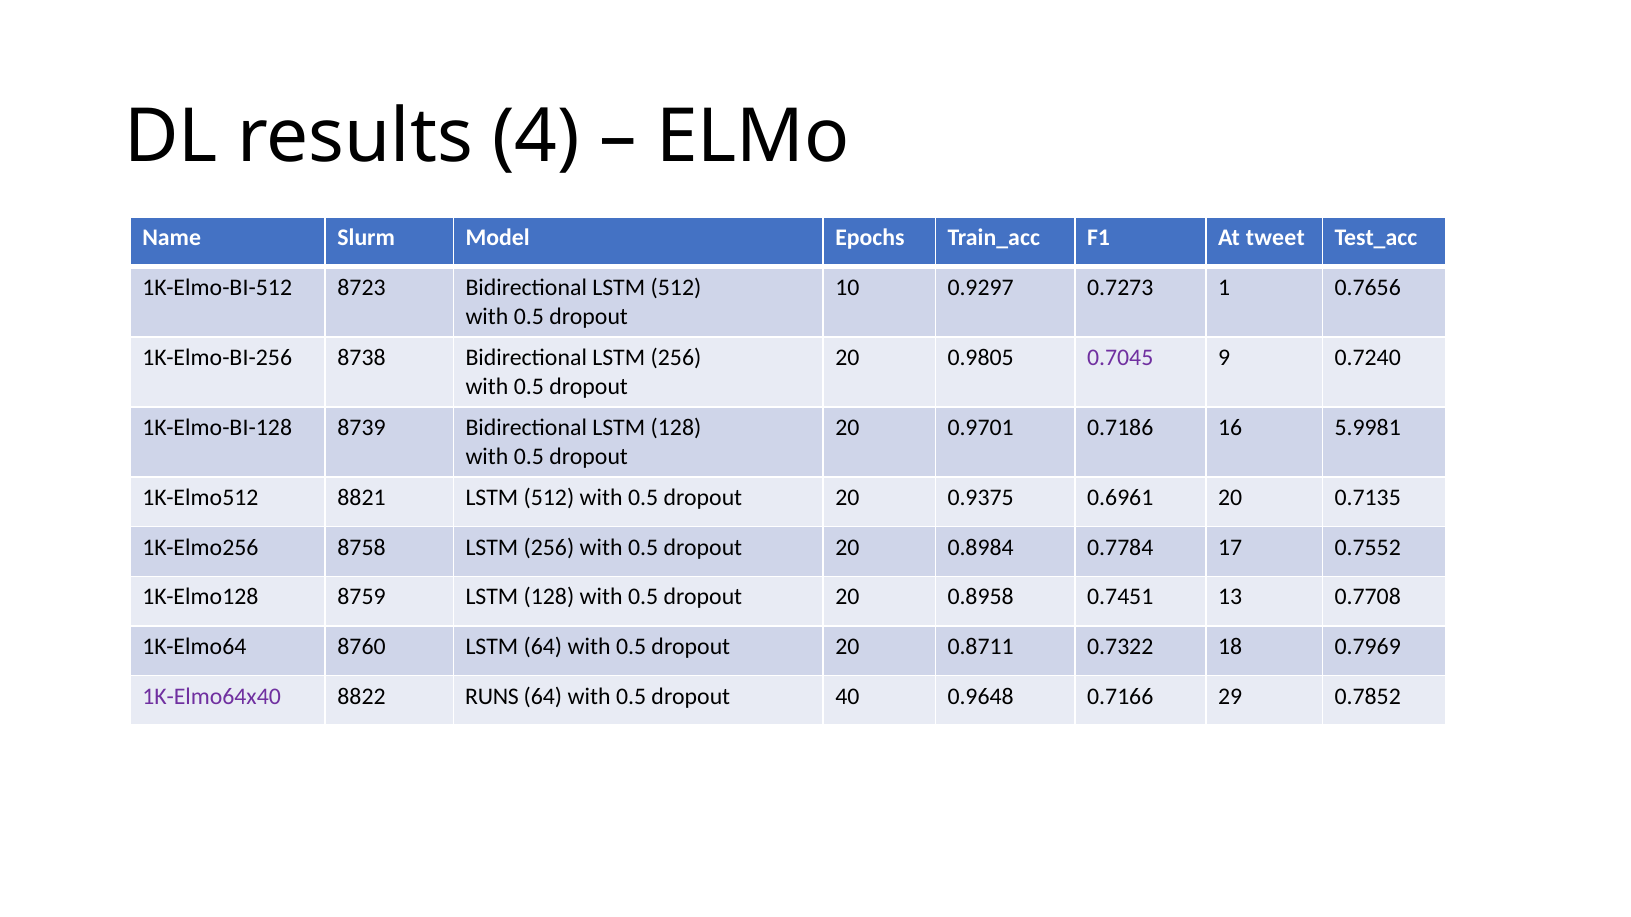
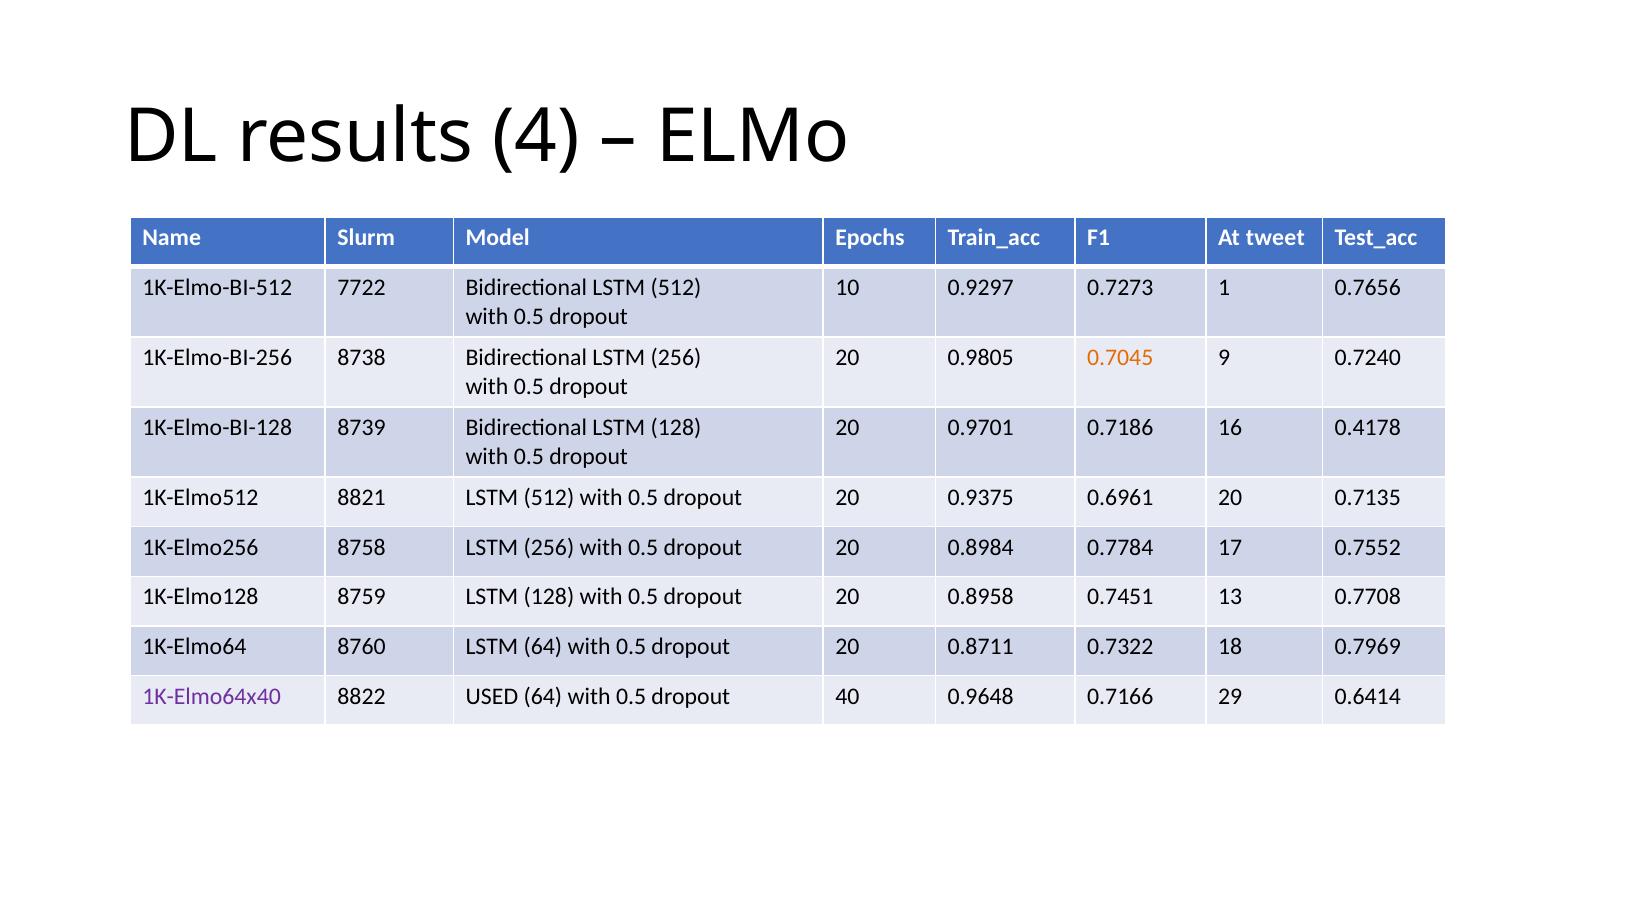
8723: 8723 -> 7722
0.7045 colour: purple -> orange
5.9981: 5.9981 -> 0.4178
RUNS: RUNS -> USED
0.7852: 0.7852 -> 0.6414
